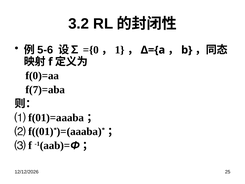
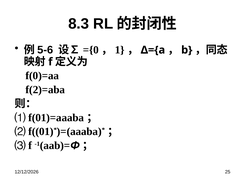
3.2: 3.2 -> 8.3
f(7)=aba: f(7)=aba -> f(2)=aba
